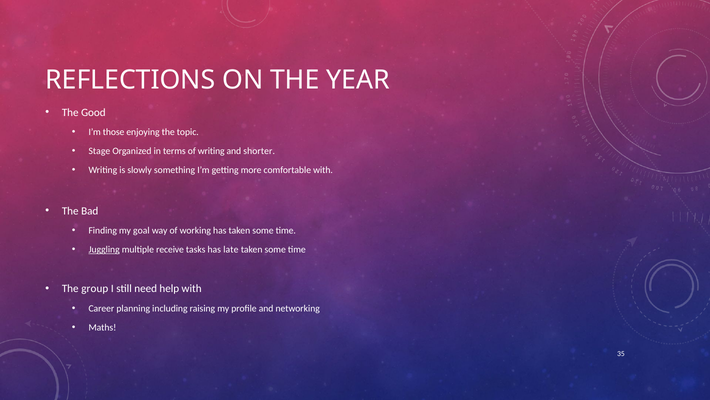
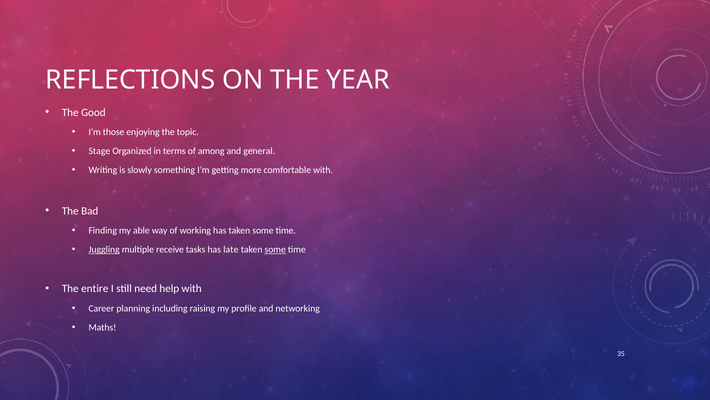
of writing: writing -> among
shorter: shorter -> general
goal: goal -> able
some at (275, 249) underline: none -> present
group: group -> entire
